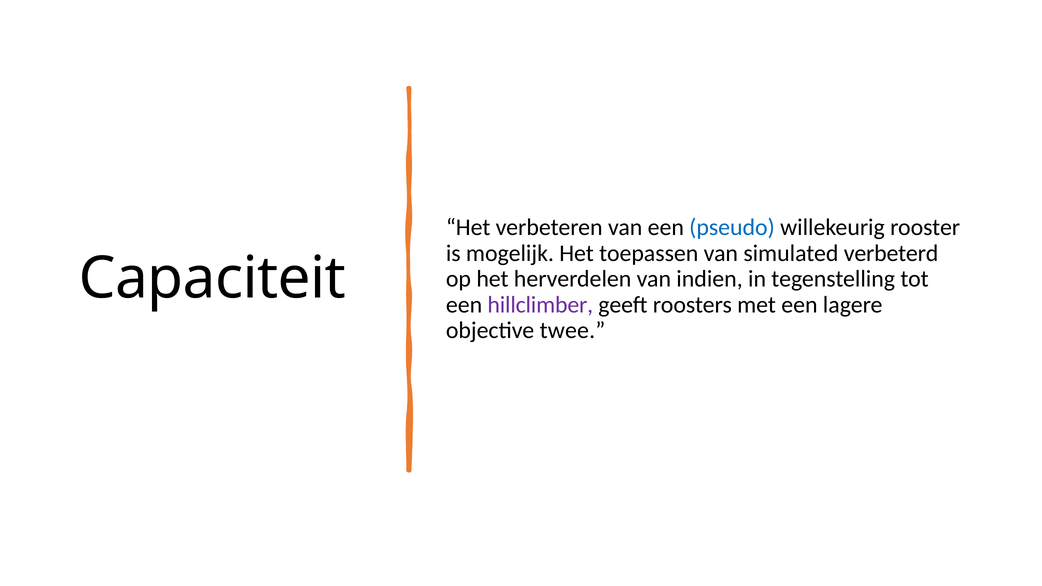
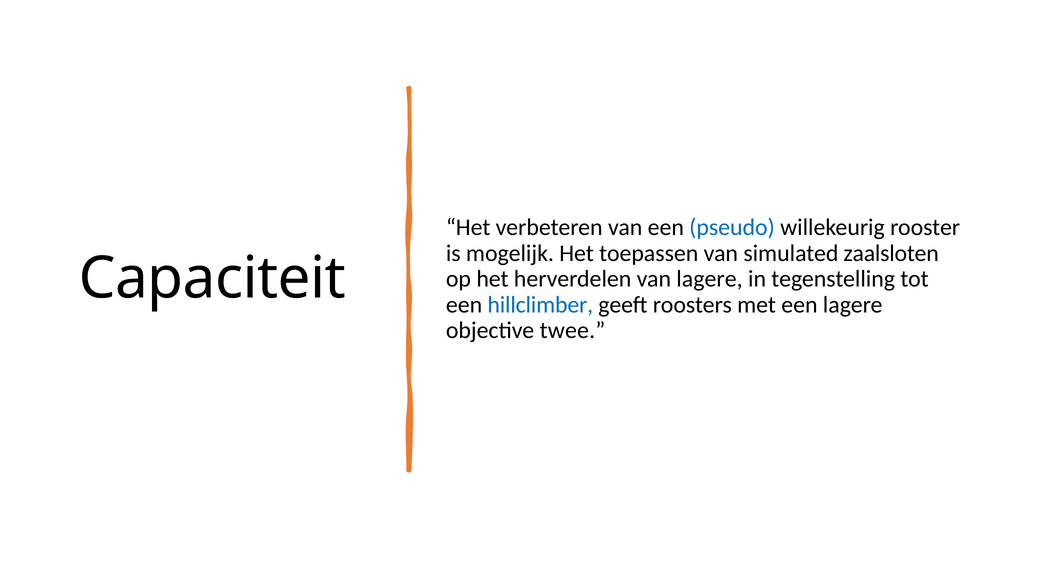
verbeterd: verbeterd -> zaalsloten
van indien: indien -> lagere
hillclimber colour: purple -> blue
